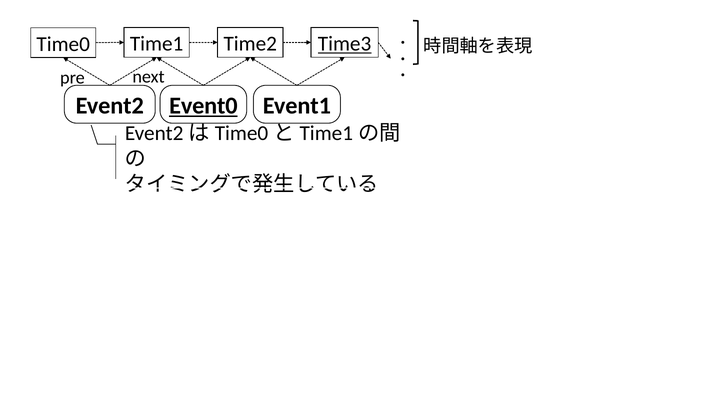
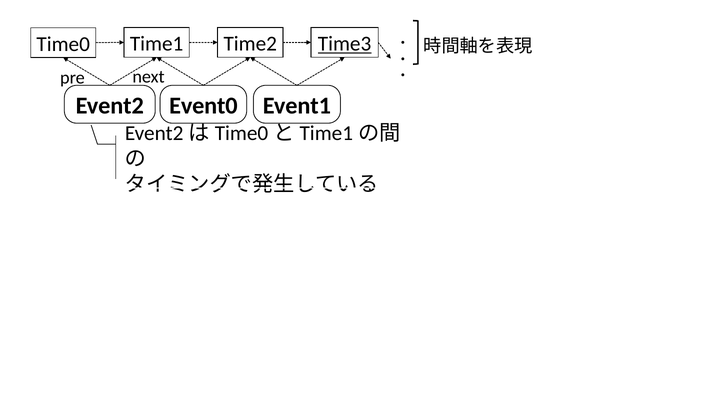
Event0 underline: present -> none
